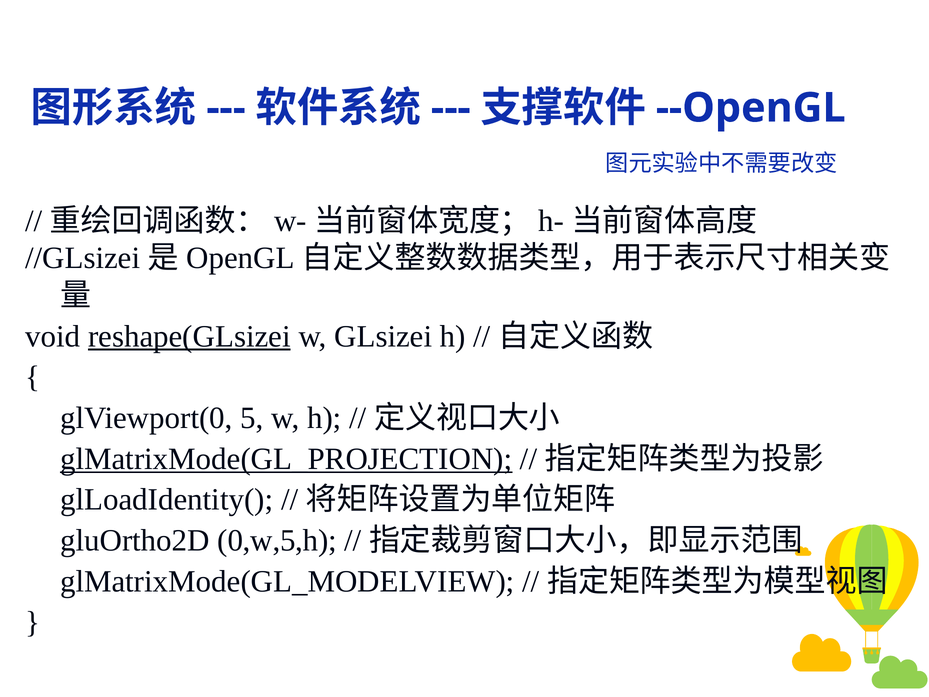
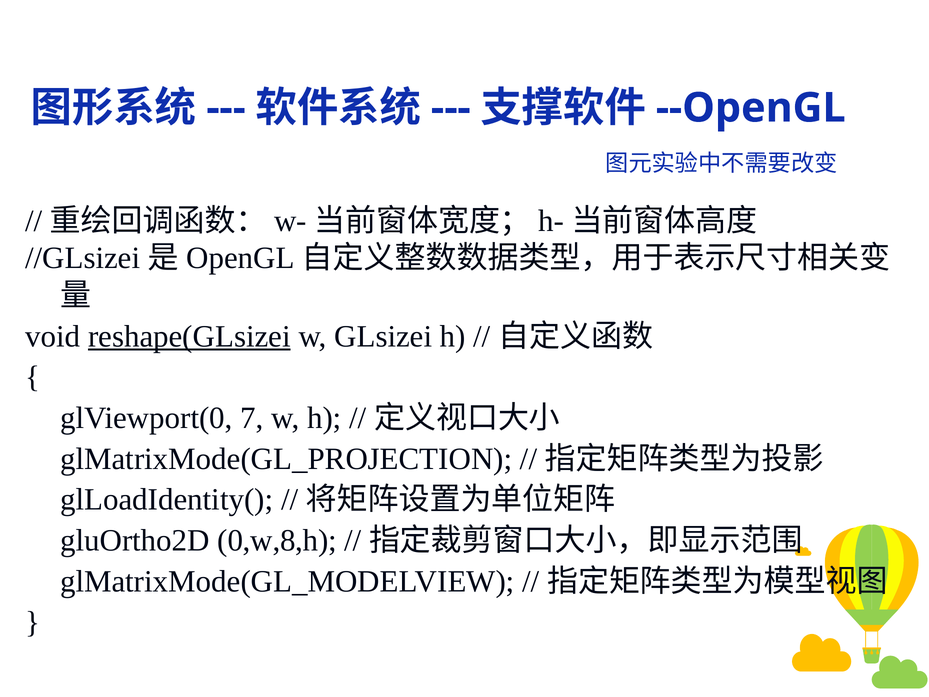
5: 5 -> 7
glMatrixMode(GL_PROJECTION underline: present -> none
0,w,5,h: 0,w,5,h -> 0,w,8,h
